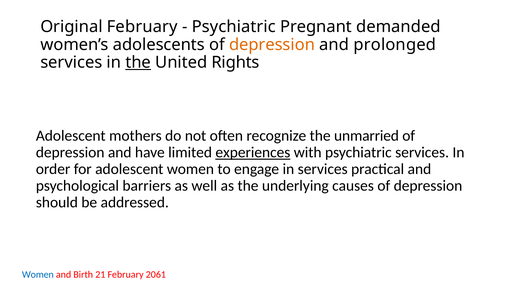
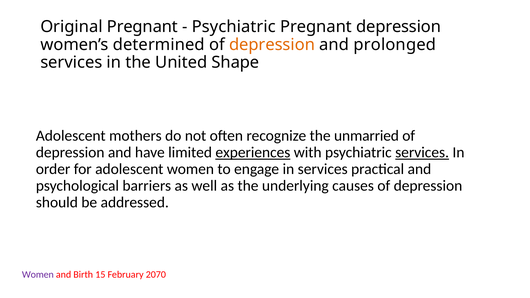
Original February: February -> Pregnant
Pregnant demanded: demanded -> depression
adolescents: adolescents -> determined
the at (138, 62) underline: present -> none
Rights: Rights -> Shape
services at (422, 152) underline: none -> present
Women at (38, 275) colour: blue -> purple
21: 21 -> 15
2061: 2061 -> 2070
